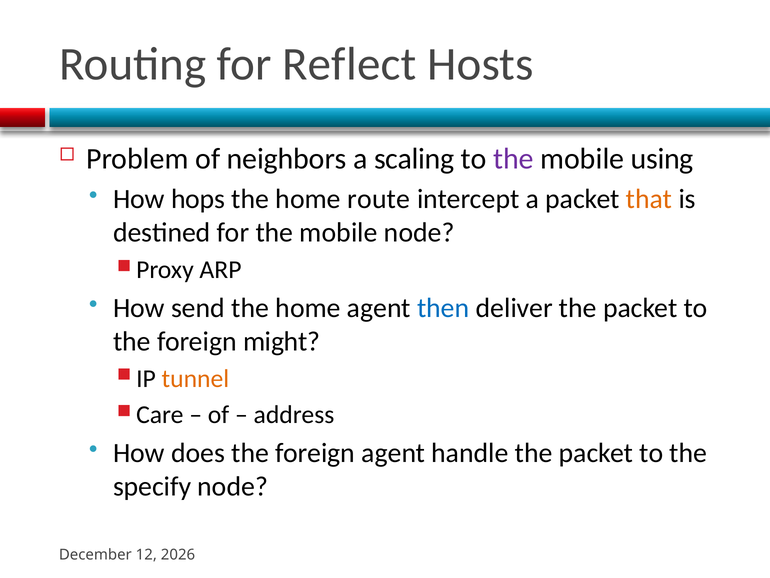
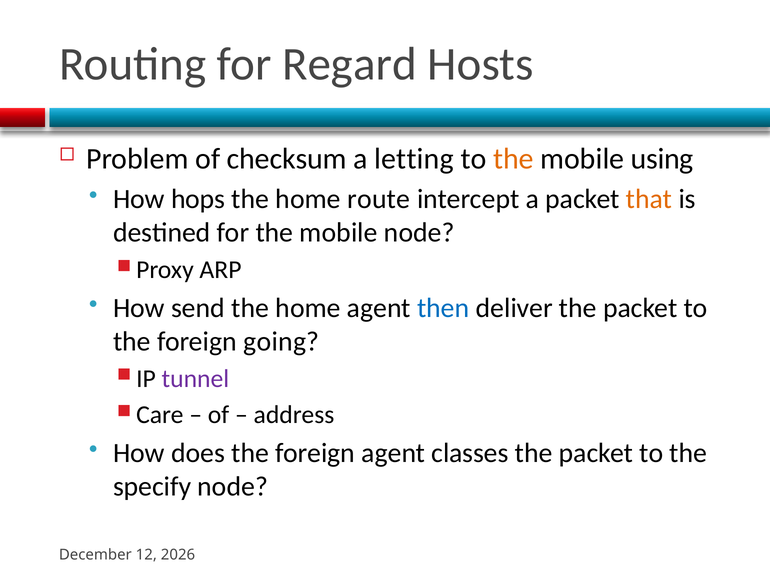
Reflect: Reflect -> Regard
neighbors: neighbors -> checksum
scaling: scaling -> letting
the at (513, 159) colour: purple -> orange
might: might -> going
tunnel colour: orange -> purple
handle: handle -> classes
